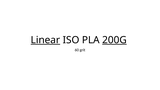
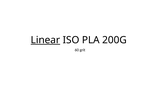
200G underline: present -> none
